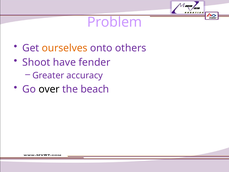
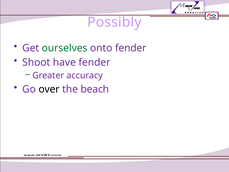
Problem: Problem -> Possibly
ourselves colour: orange -> green
onto others: others -> fender
